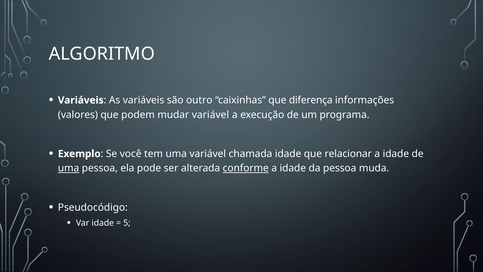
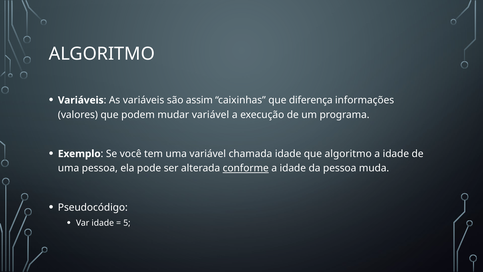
outro: outro -> assim
que relacionar: relacionar -> algoritmo
uma at (69, 168) underline: present -> none
